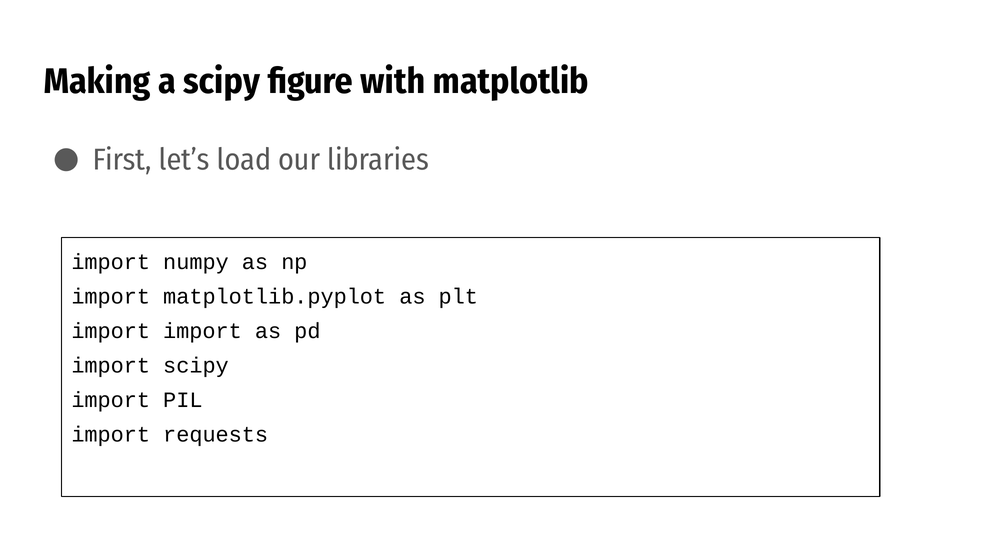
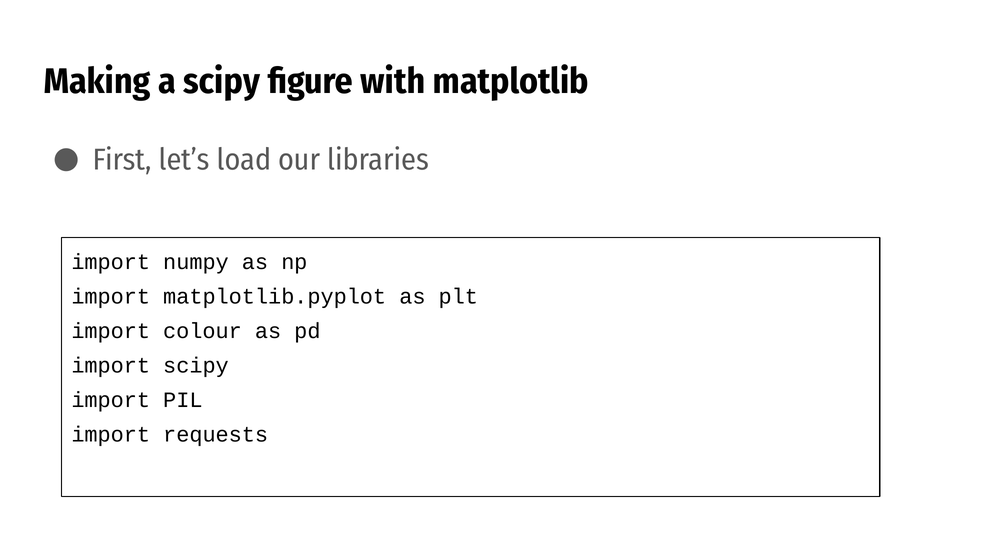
import import: import -> colour
